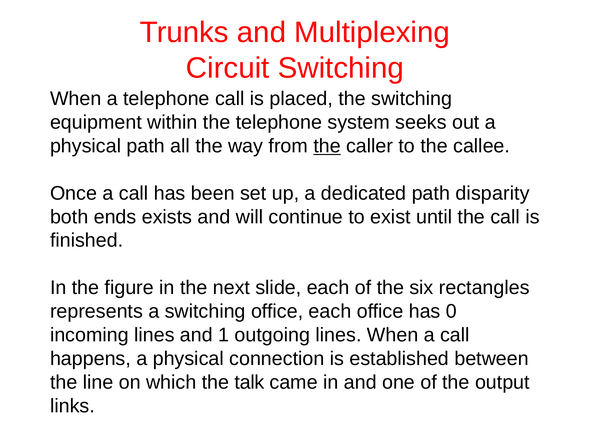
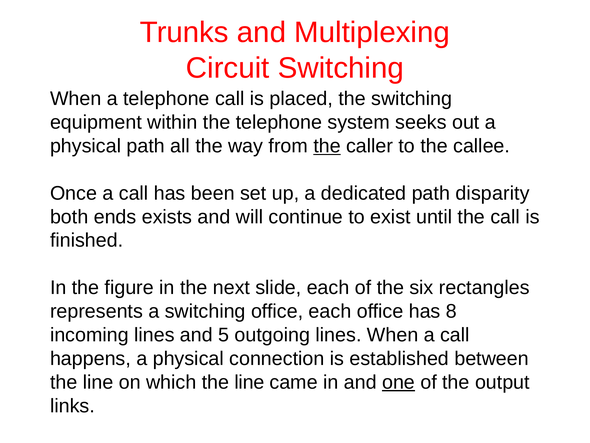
0: 0 -> 8
1: 1 -> 5
which the talk: talk -> line
one underline: none -> present
